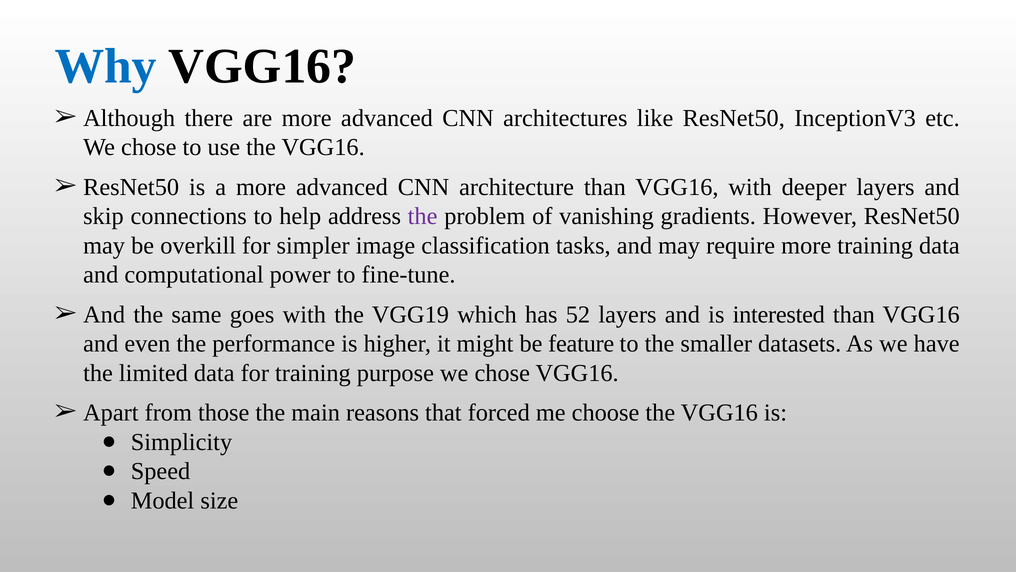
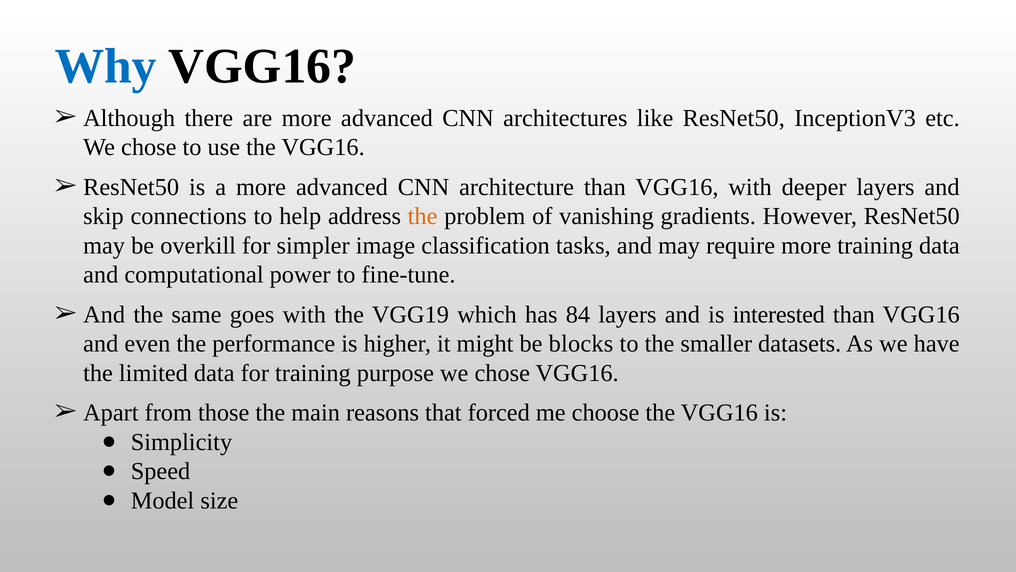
the at (423, 216) colour: purple -> orange
52: 52 -> 84
feature: feature -> blocks
